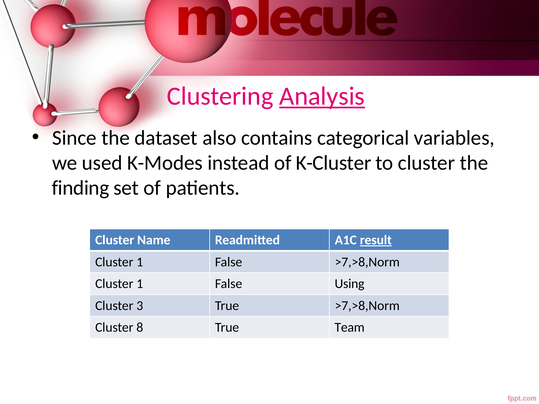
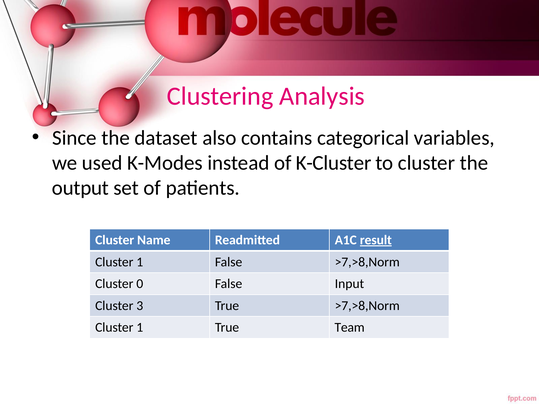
Analysis underline: present -> none
finding: finding -> output
1 at (140, 284): 1 -> 0
Using: Using -> Input
8 at (140, 328): 8 -> 1
